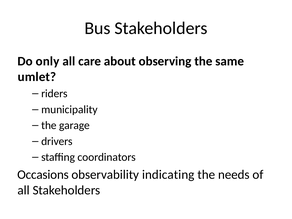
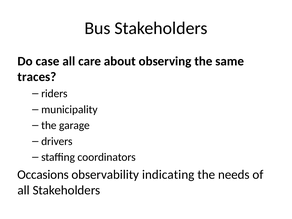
only: only -> case
umlet: umlet -> traces
